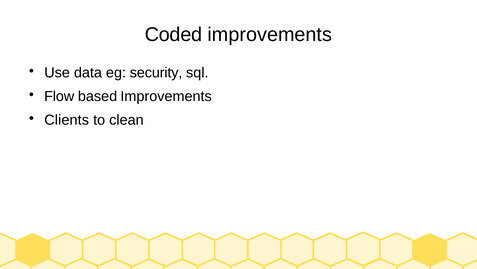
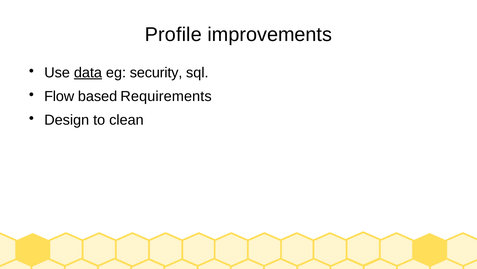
Coded: Coded -> Profile
data underline: none -> present
based Improvements: Improvements -> Requirements
Clients: Clients -> Design
